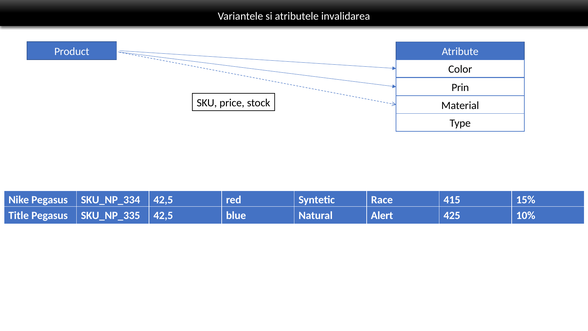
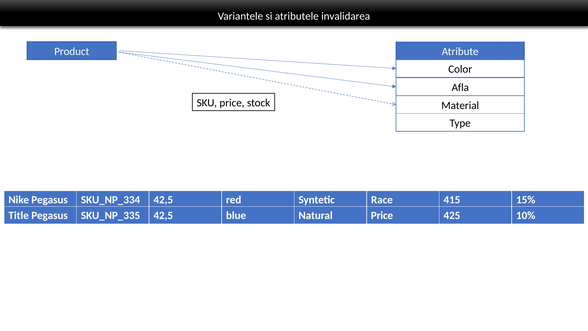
Prin: Prin -> Afla
Natural Alert: Alert -> Price
